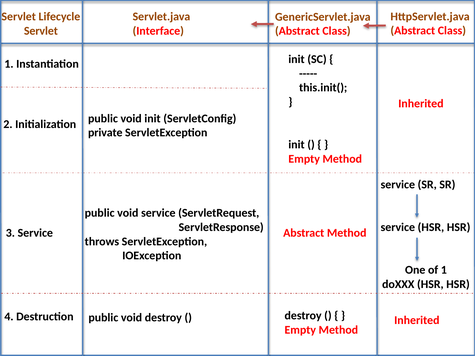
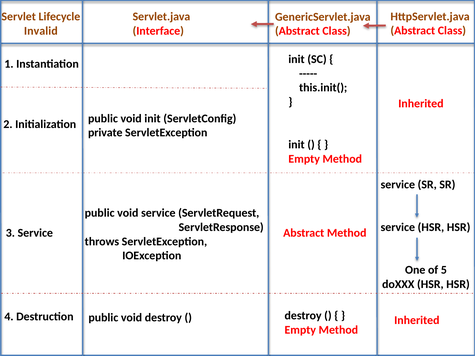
Servlet at (41, 31): Servlet -> Invalid
of 1: 1 -> 5
